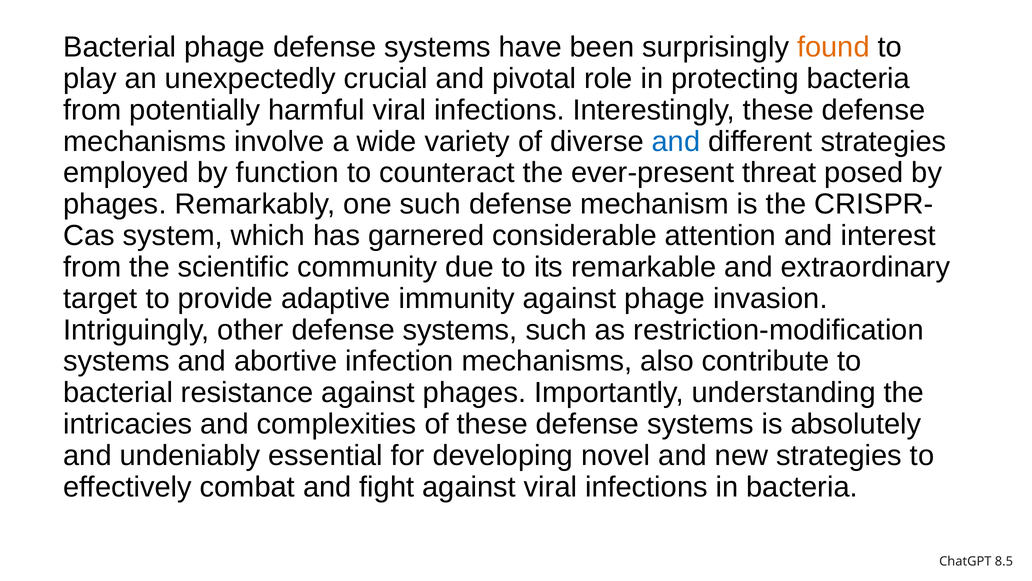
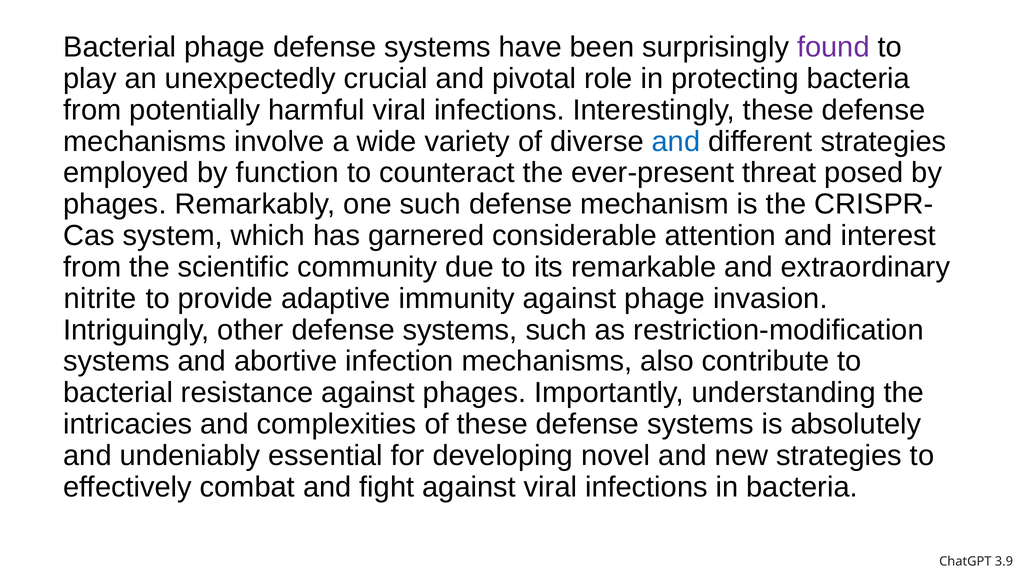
found colour: orange -> purple
target: target -> nitrite
8.5: 8.5 -> 3.9
